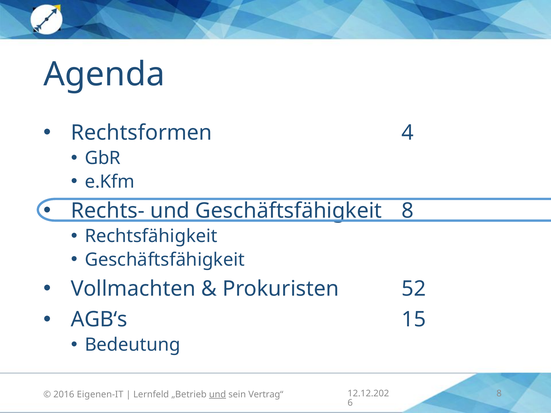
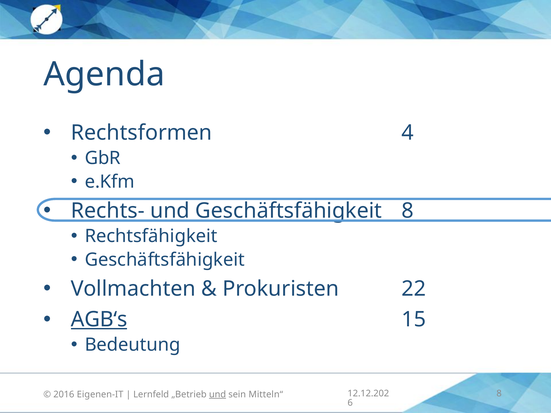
52: 52 -> 22
AGB‘s underline: none -> present
Vertrag“: Vertrag“ -> Mitteln“
